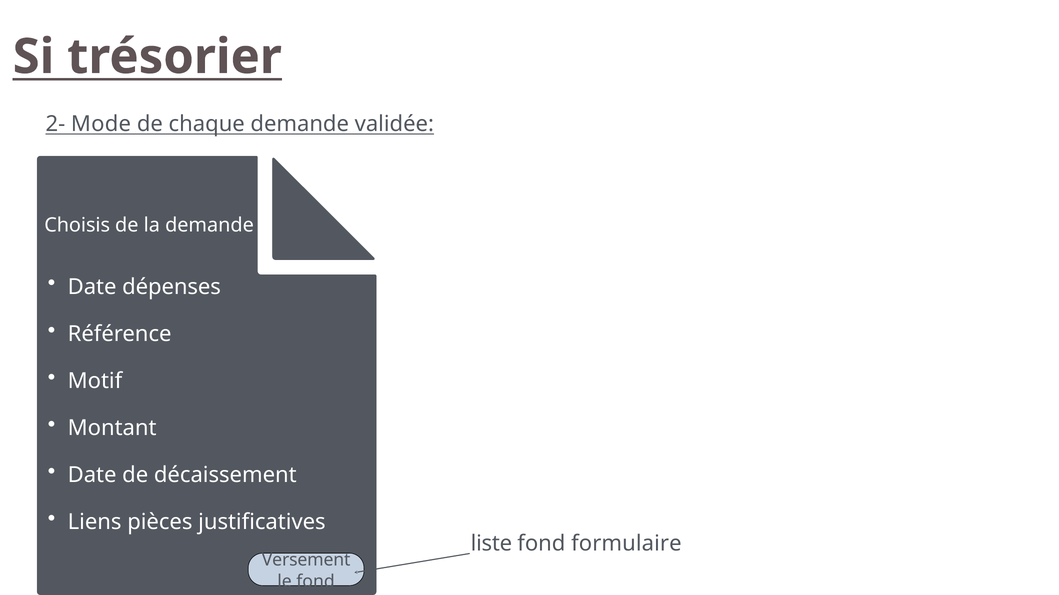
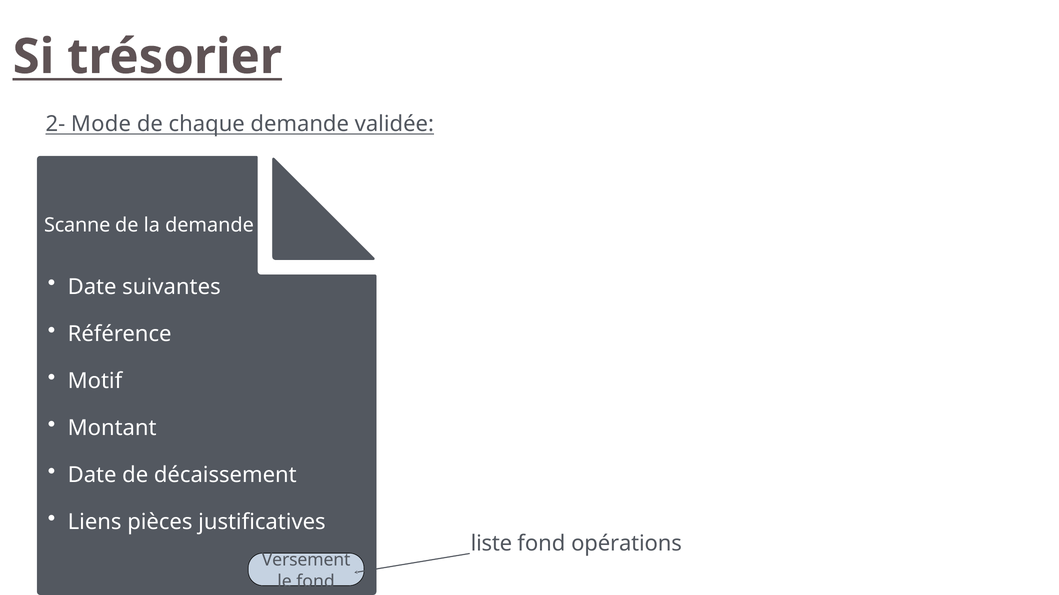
Choisis: Choisis -> Scanne
dépenses: dépenses -> suivantes
formulaire: formulaire -> opérations
